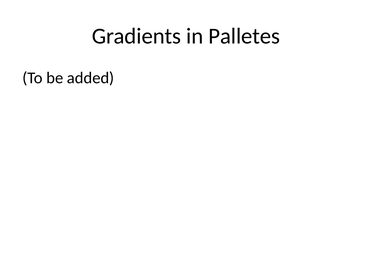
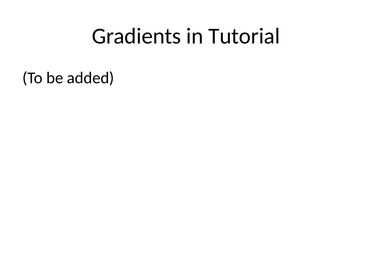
Palletes: Palletes -> Tutorial
